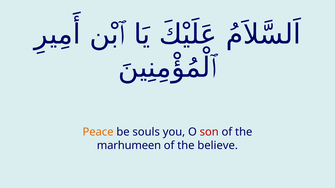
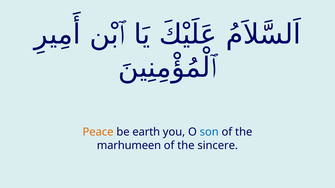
souls: souls -> earth
son colour: red -> blue
believe: believe -> sincere
